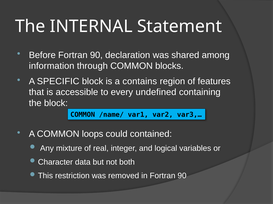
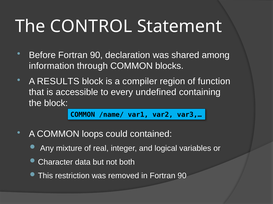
INTERNAL: INTERNAL -> CONTROL
SPECIFIC: SPECIFIC -> RESULTS
contains: contains -> compiler
features: features -> function
